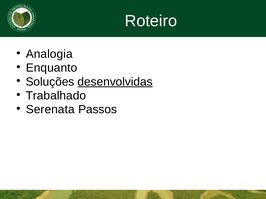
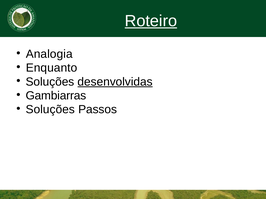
Roteiro underline: none -> present
Trabalhado: Trabalhado -> Gambiarras
Serenata at (50, 110): Serenata -> Soluções
